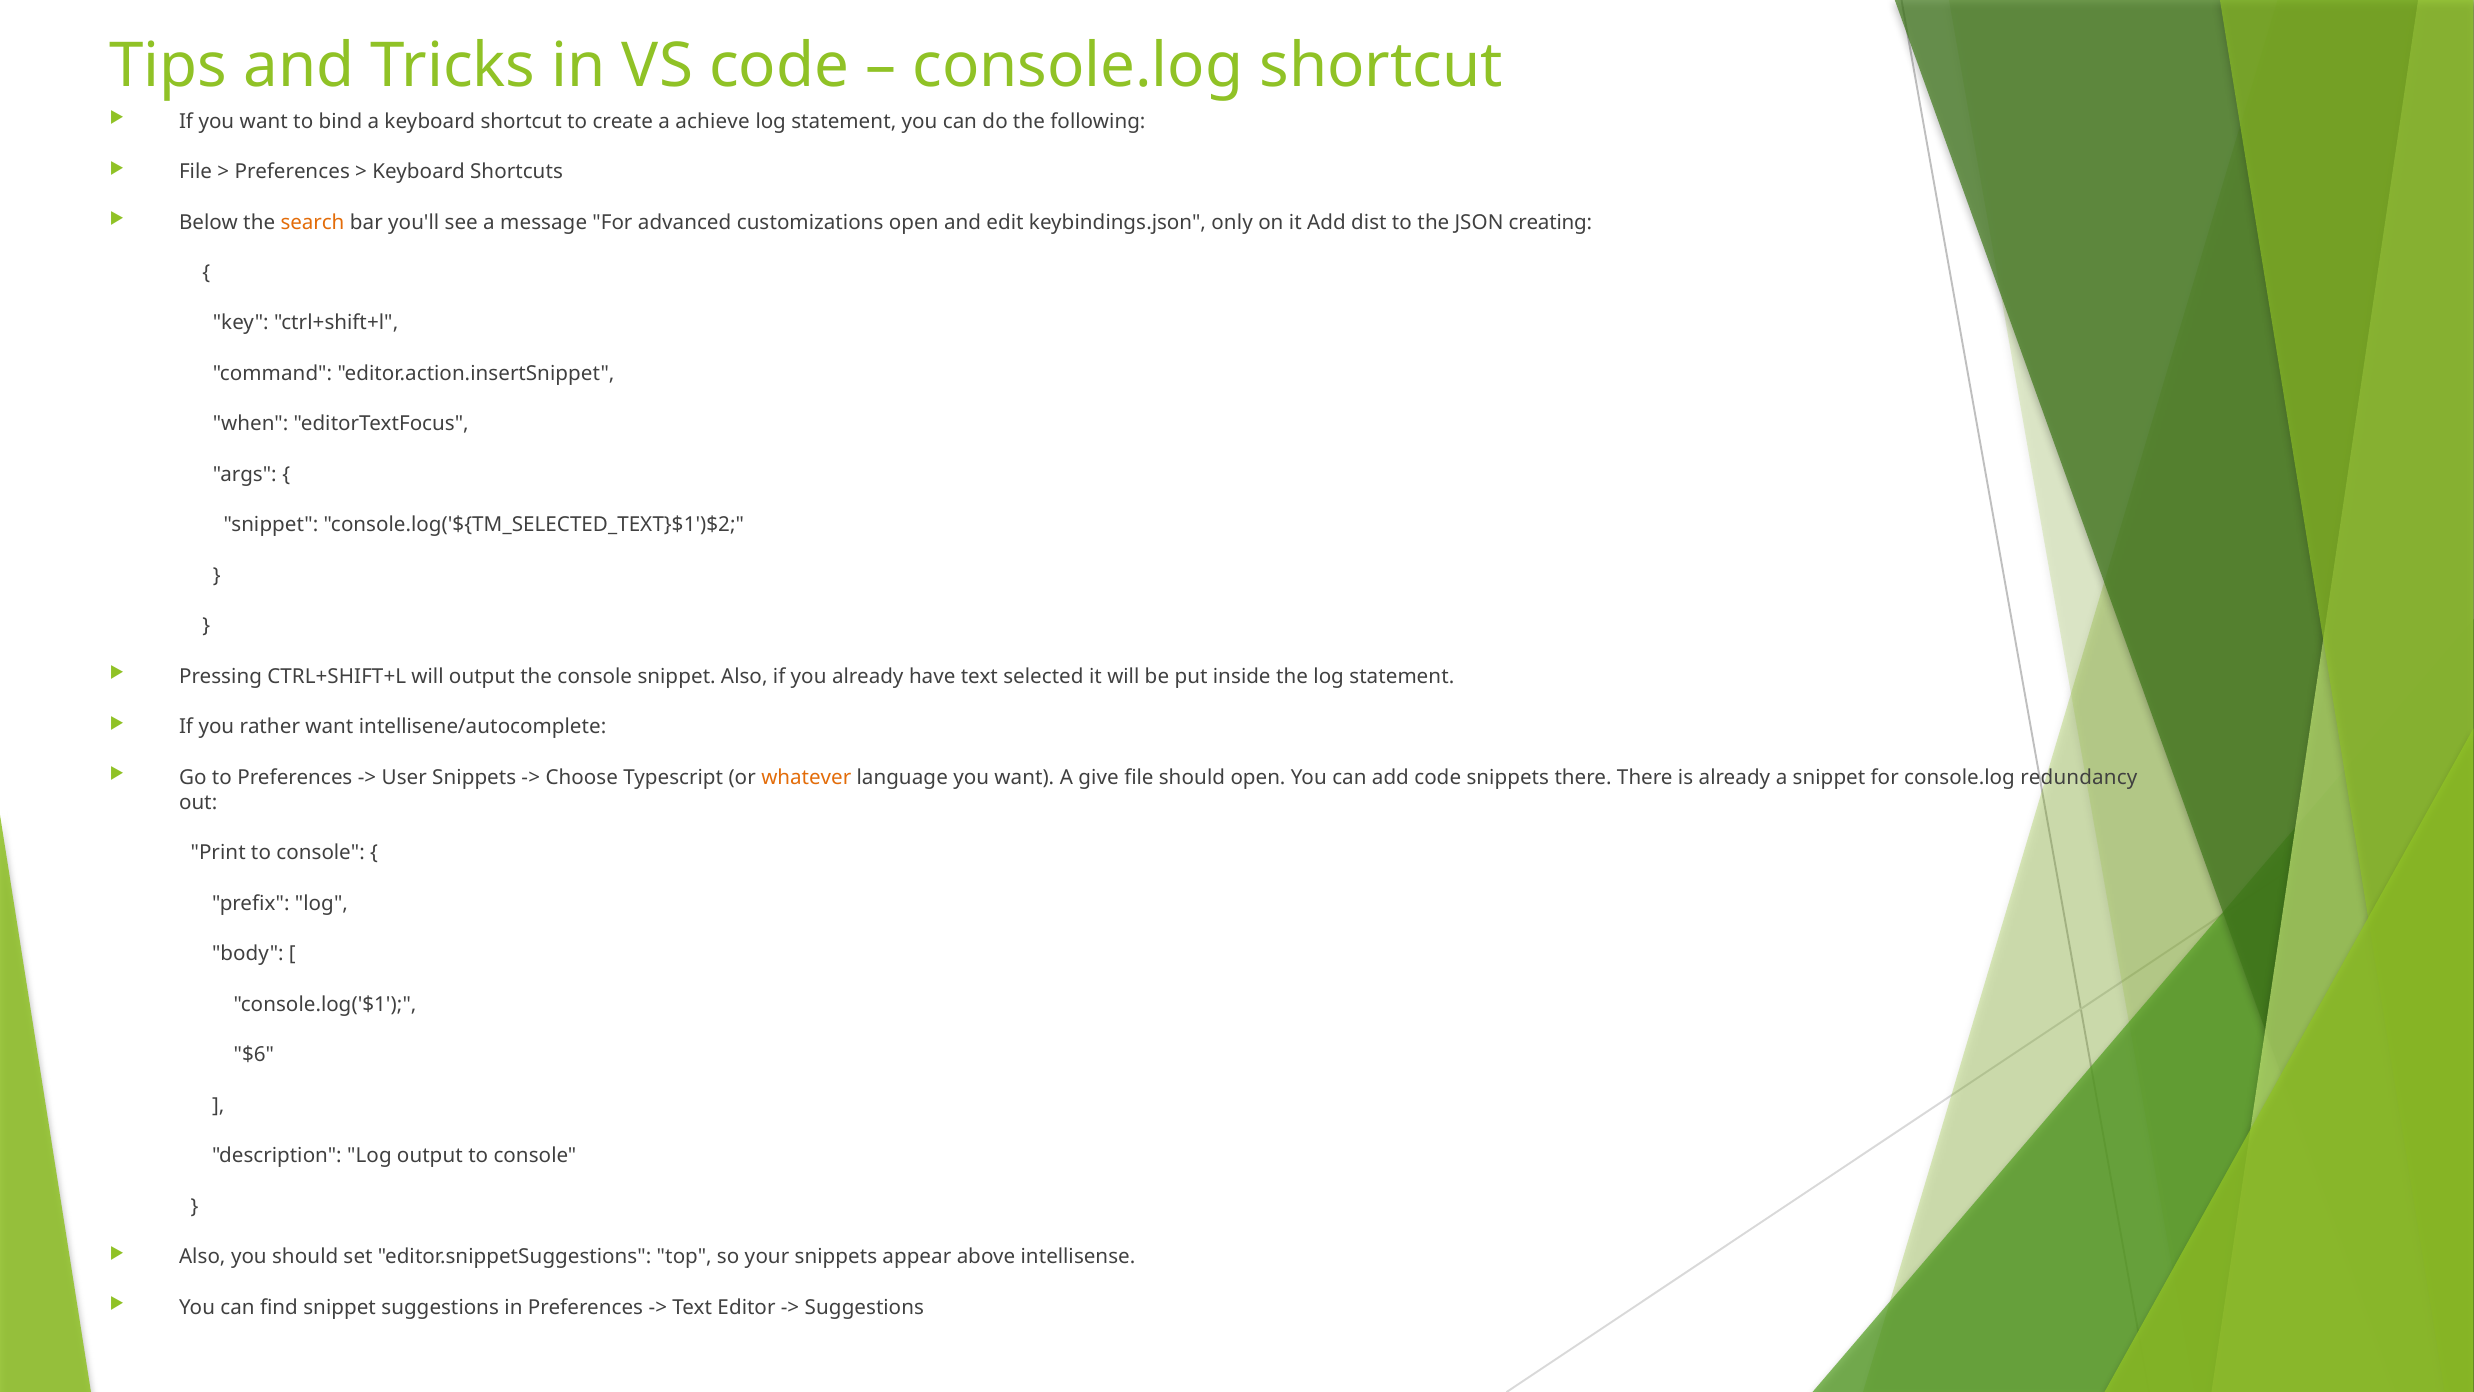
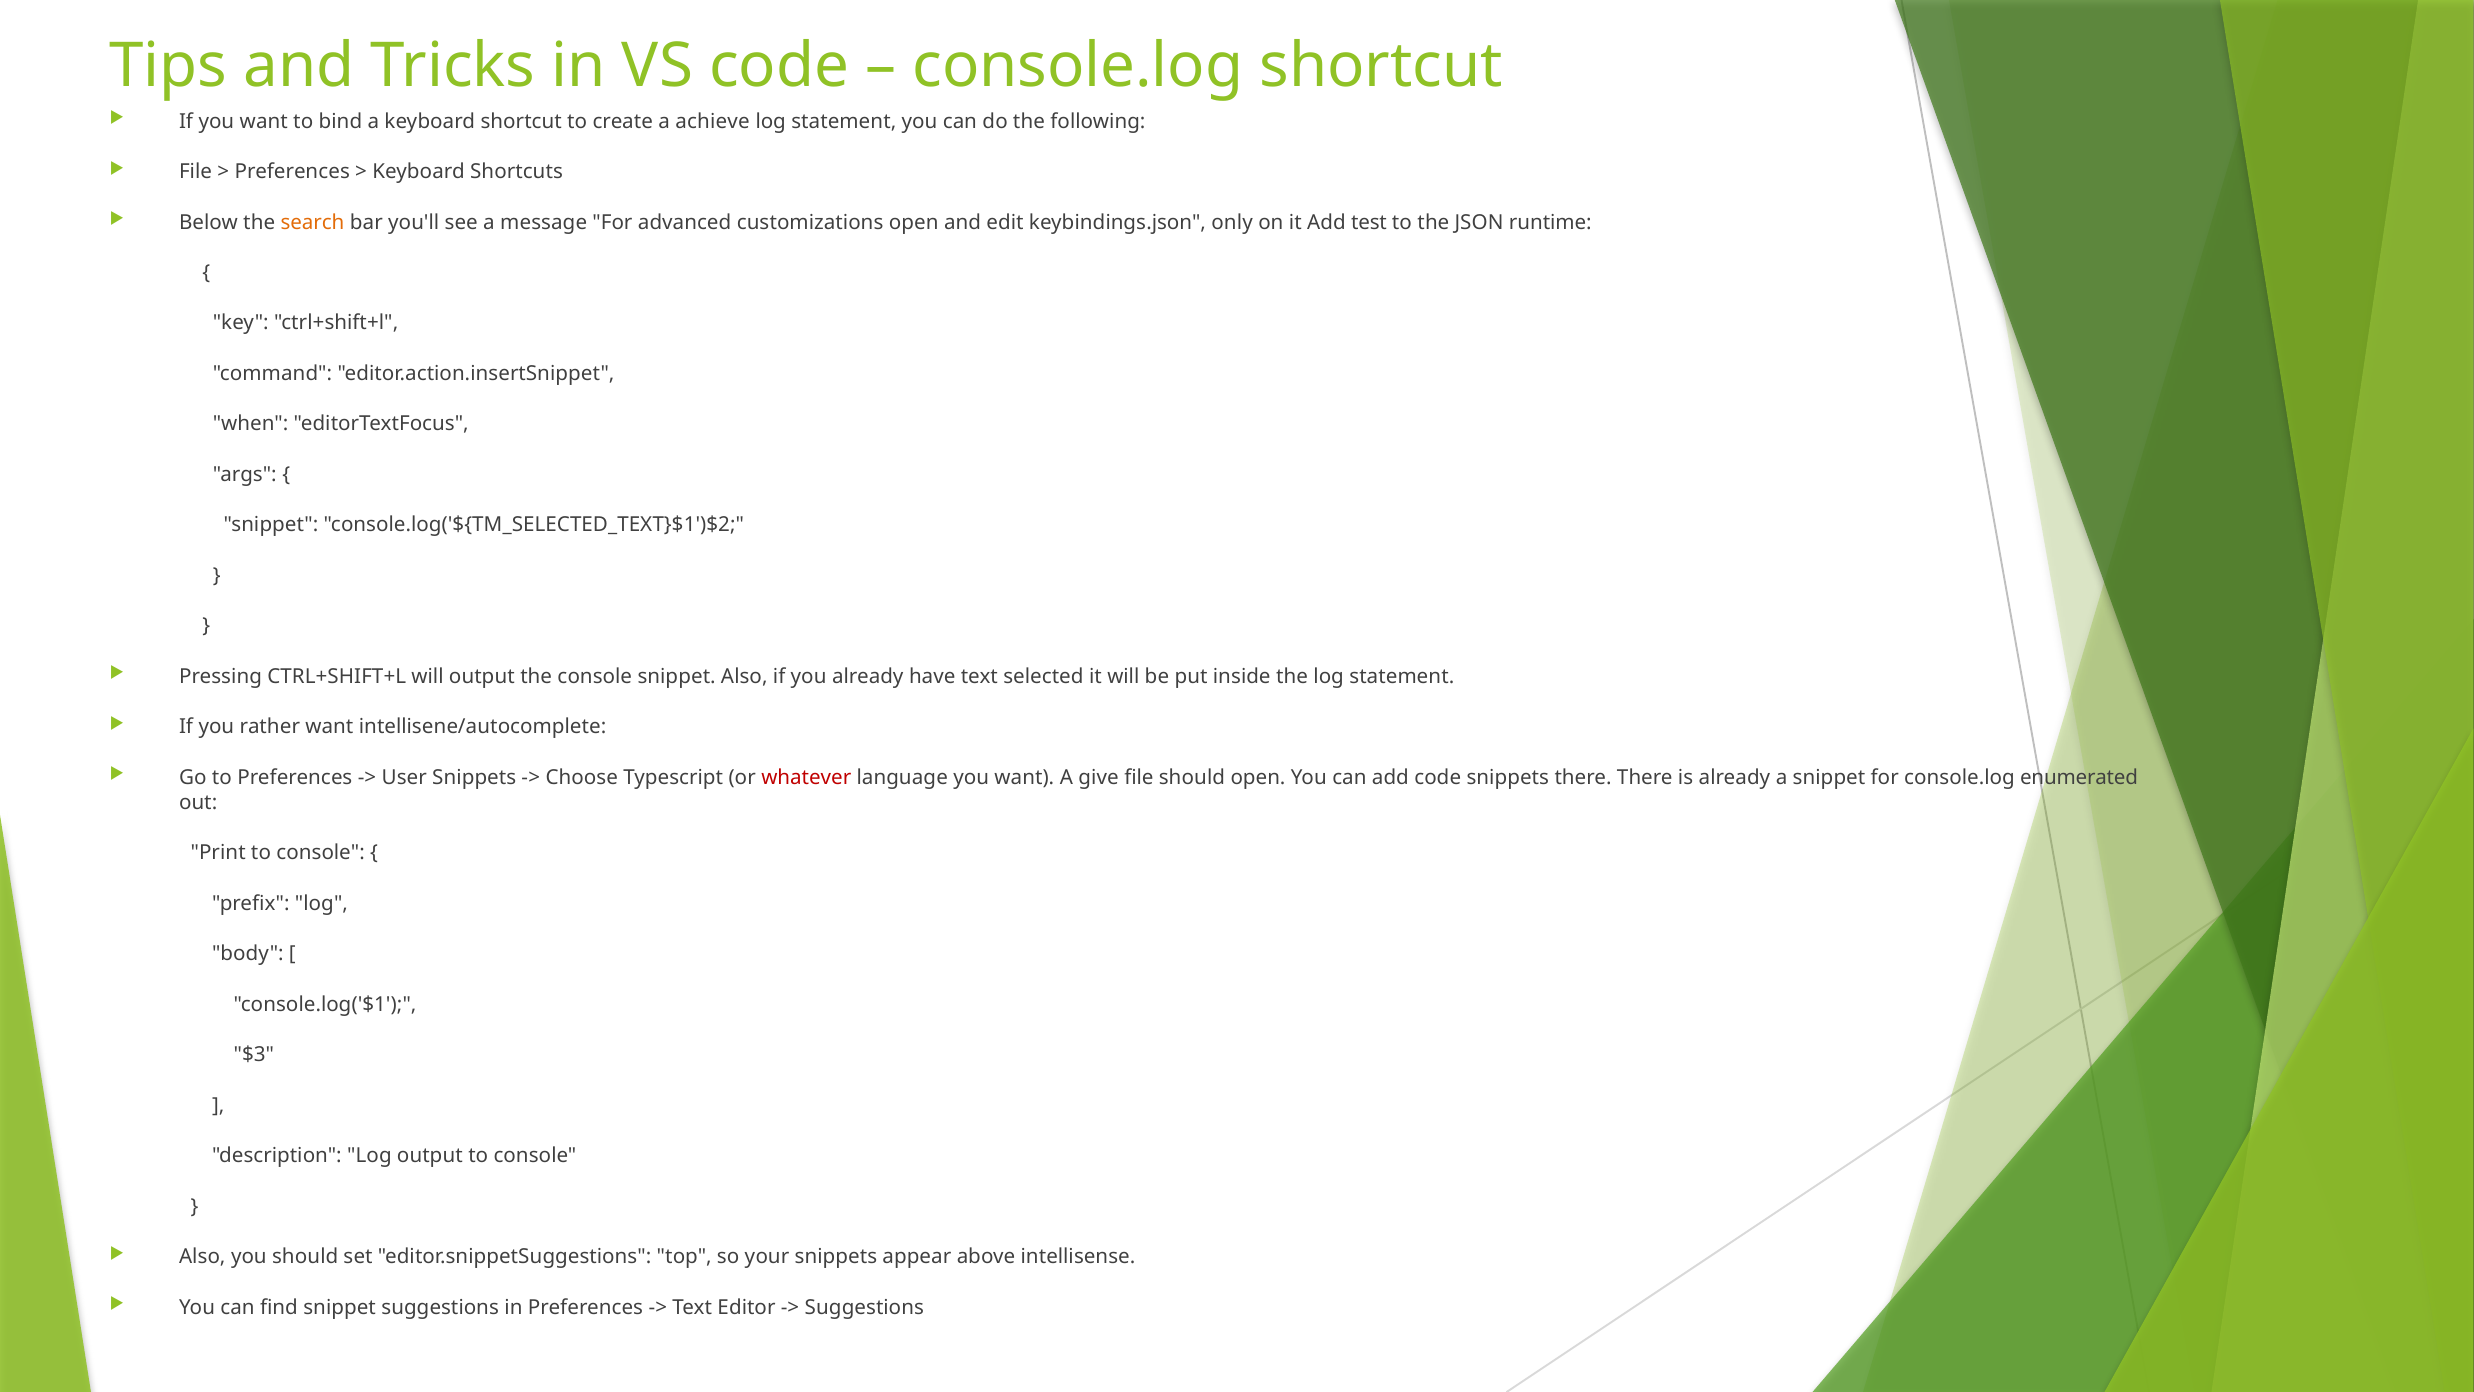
dist: dist -> test
creating: creating -> runtime
whatever colour: orange -> red
redundancy: redundancy -> enumerated
$6: $6 -> $3
